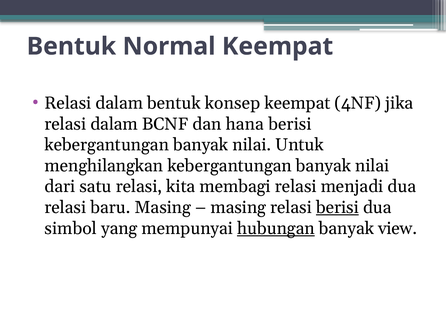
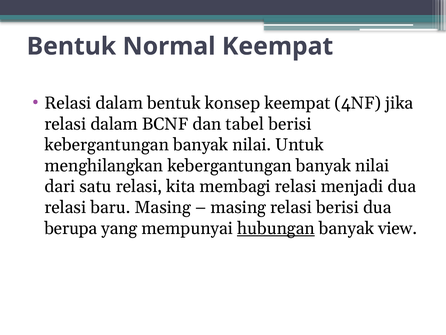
hana: hana -> tabel
berisi at (337, 207) underline: present -> none
simbol: simbol -> berupa
